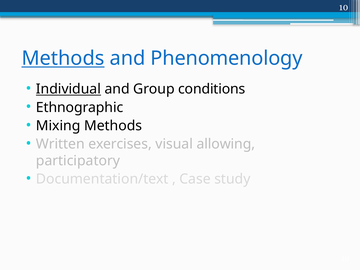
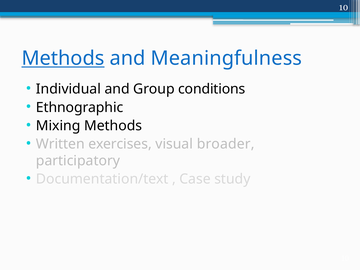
Phenomenology: Phenomenology -> Meaningfulness
Individual underline: present -> none
allowing: allowing -> broader
